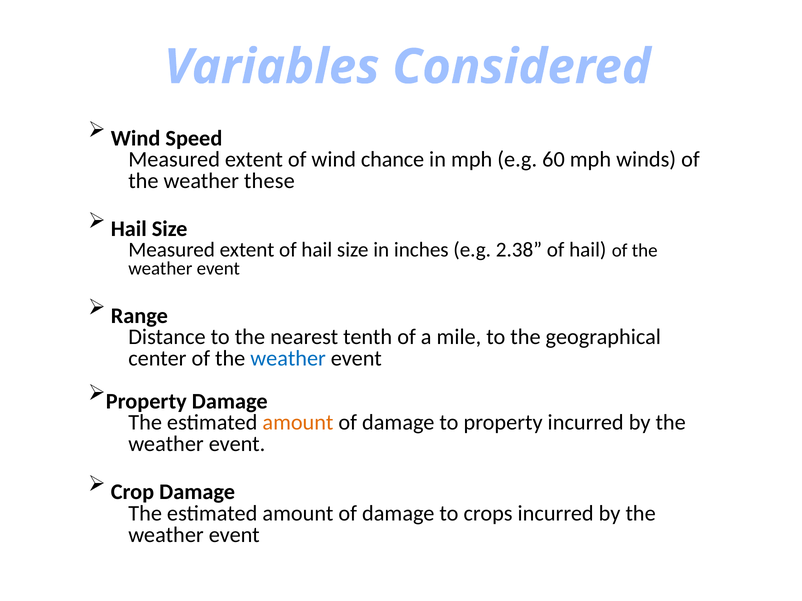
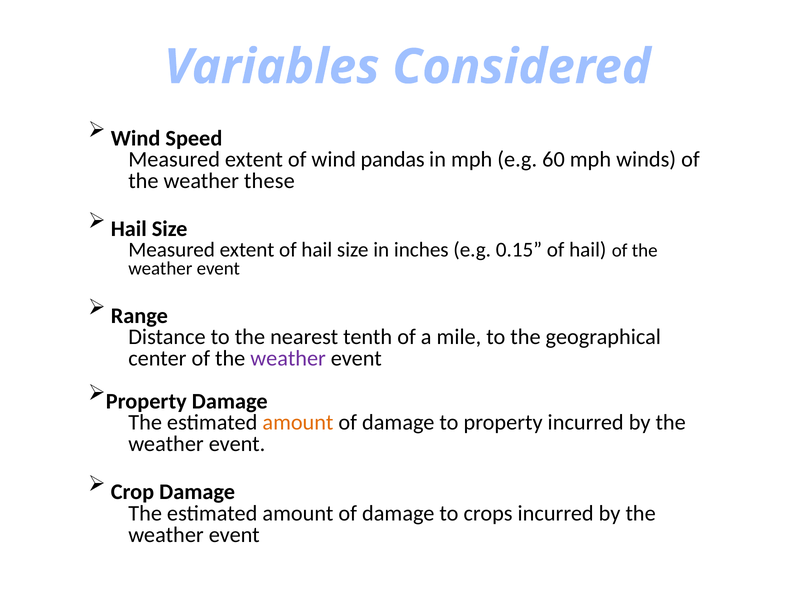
chance: chance -> pandas
2.38: 2.38 -> 0.15
weather at (288, 359) colour: blue -> purple
